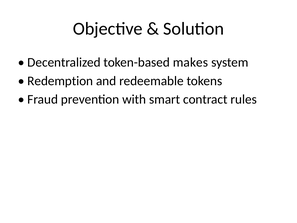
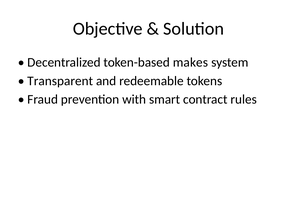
Redemption: Redemption -> Transparent
